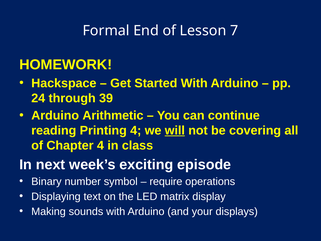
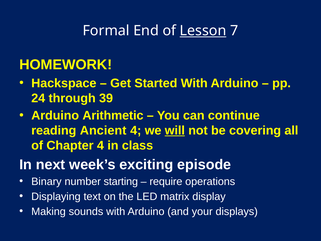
Lesson underline: none -> present
Printing: Printing -> Ancient
symbol: symbol -> starting
